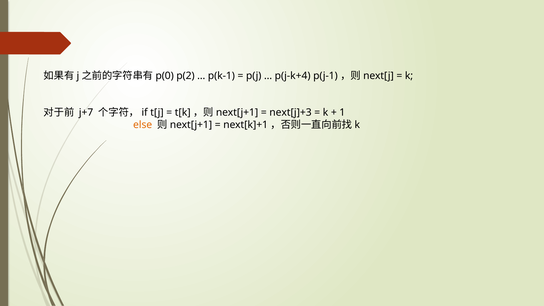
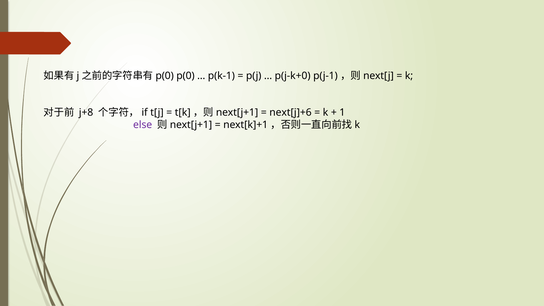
p(2: p(2 -> p(0
p(j-k+4: p(j-k+4 -> p(j-k+0
j+7: j+7 -> j+8
next[j]+3: next[j]+3 -> next[j]+6
else colour: orange -> purple
